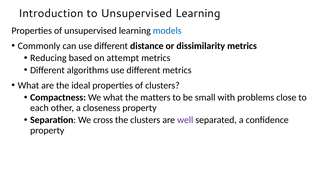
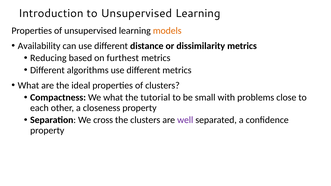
models colour: blue -> orange
Commonly: Commonly -> Availability
attempt: attempt -> furthest
matters: matters -> tutorial
